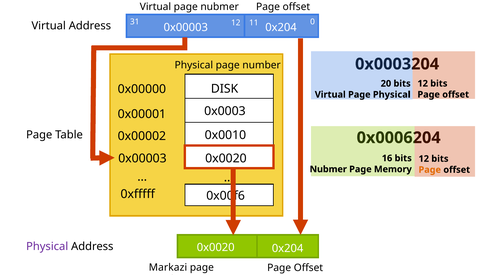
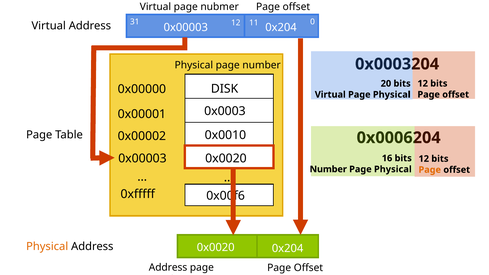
Nubmer at (328, 169): Nubmer -> Number
Memory at (393, 169): Memory -> Physical
Physical at (47, 246) colour: purple -> orange
Markazi at (168, 267): Markazi -> Address
